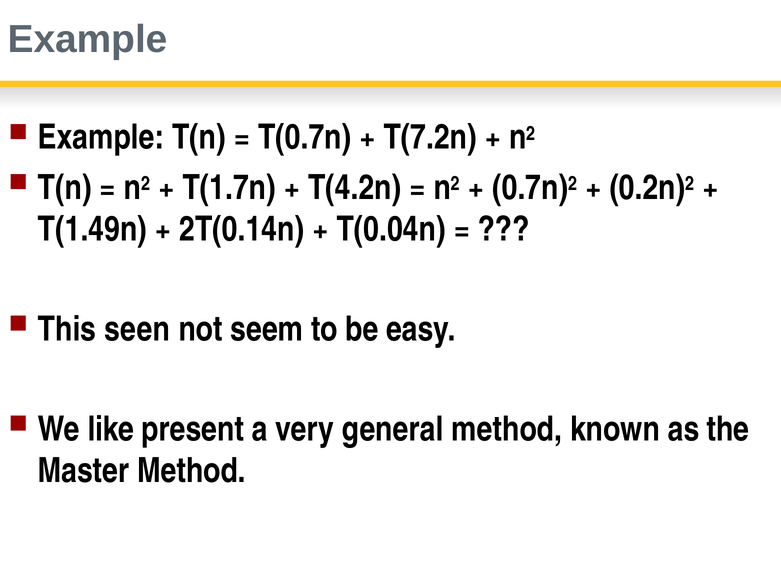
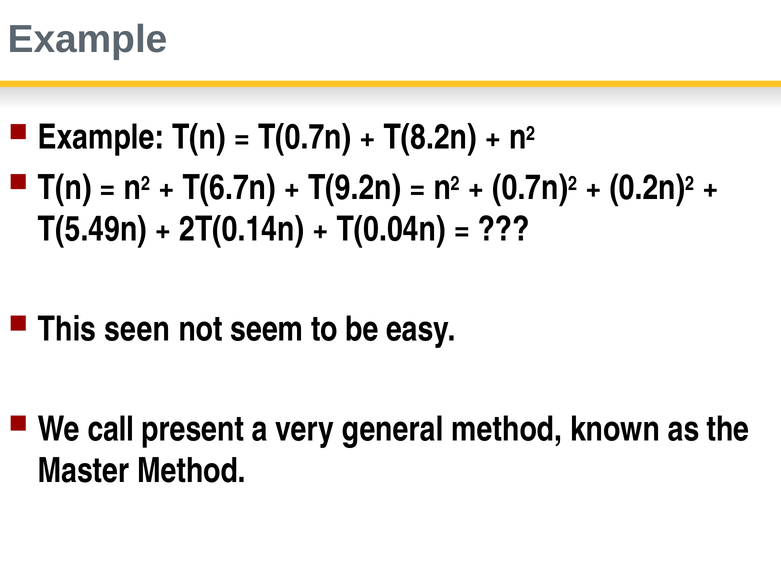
T(7.2n: T(7.2n -> T(8.2n
T(1.7n: T(1.7n -> T(6.7n
T(4.2n: T(4.2n -> T(9.2n
T(1.49n: T(1.49n -> T(5.49n
like: like -> call
